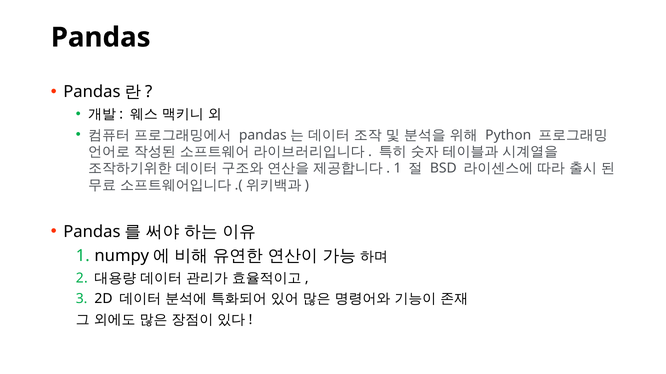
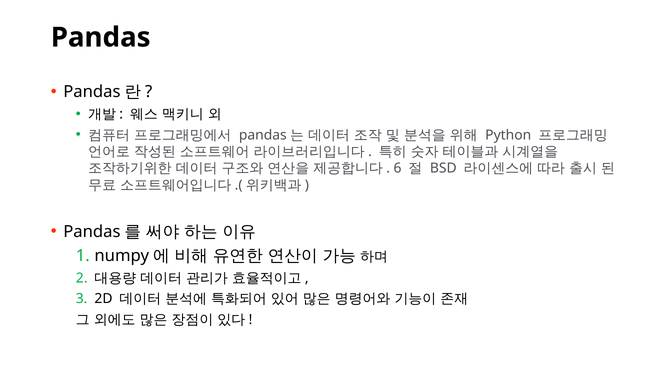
1 at (398, 169): 1 -> 6
